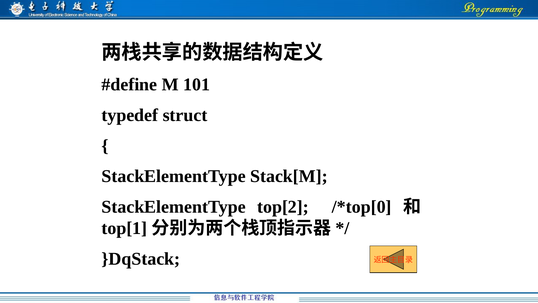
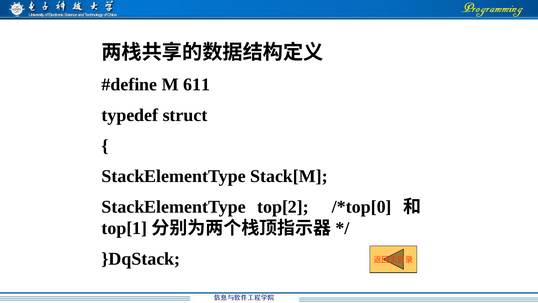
101: 101 -> 611
